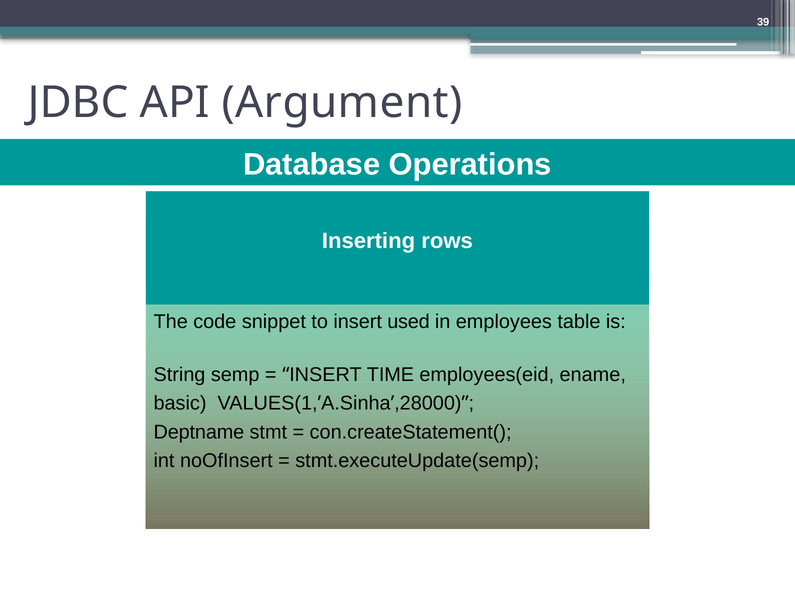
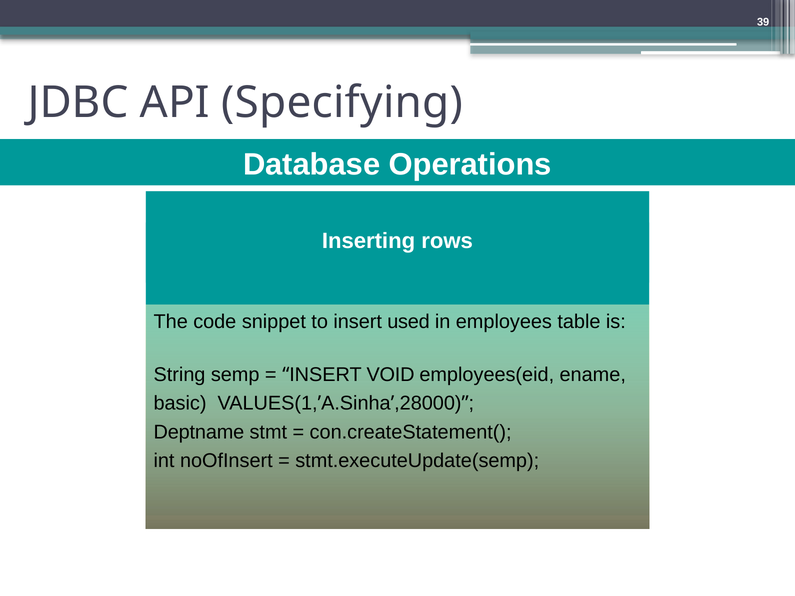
Argument: Argument -> Specifying
TIME: TIME -> VOID
